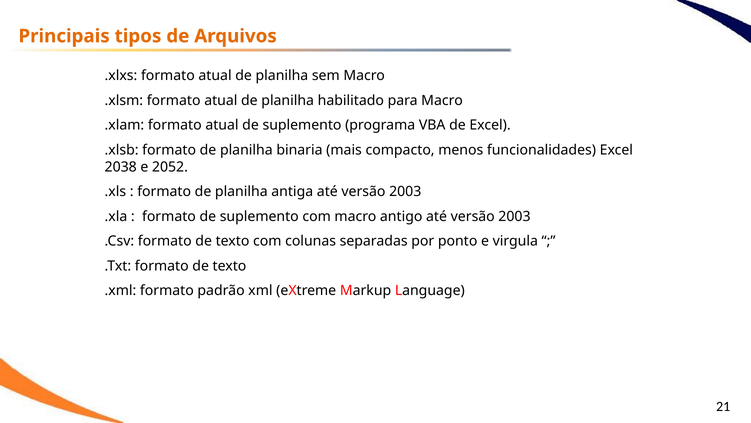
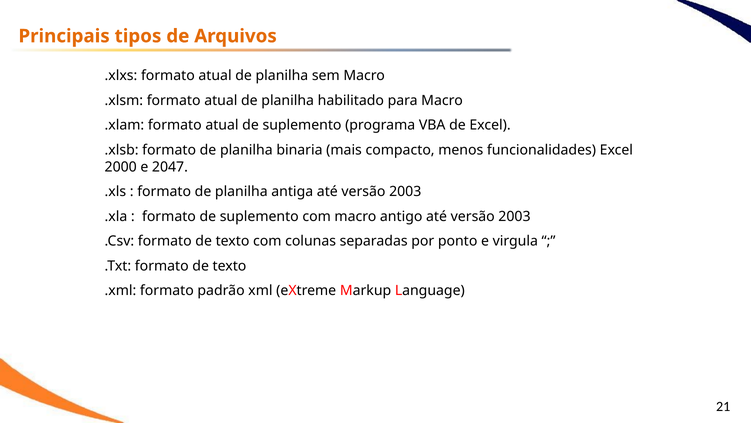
2038: 2038 -> 2000
2052: 2052 -> 2047
